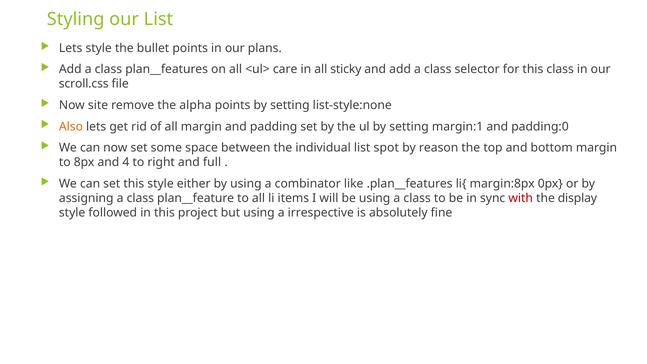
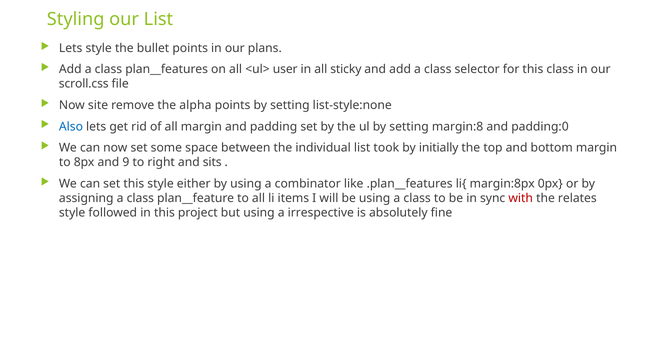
care: care -> user
Also colour: orange -> blue
margin:1: margin:1 -> margin:8
spot: spot -> took
reason: reason -> initially
4: 4 -> 9
full: full -> sits
display: display -> relates
